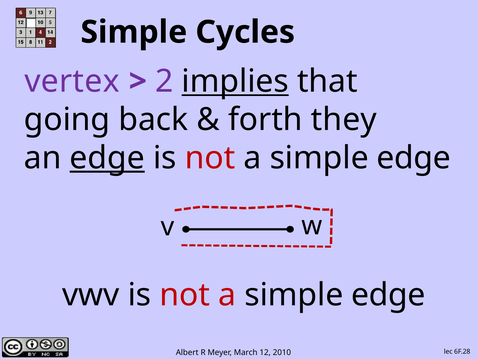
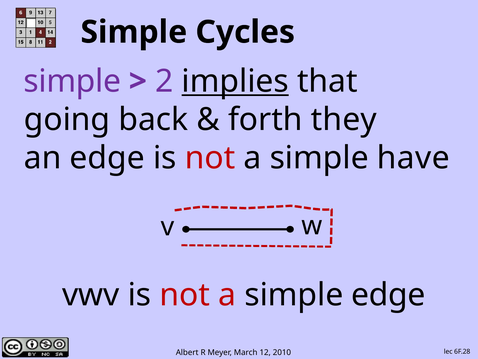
vertex at (72, 81): vertex -> simple
edge at (107, 158) underline: present -> none
edge at (414, 158): edge -> have
